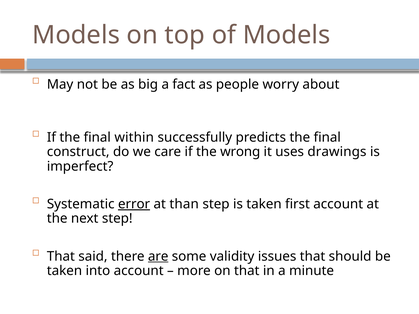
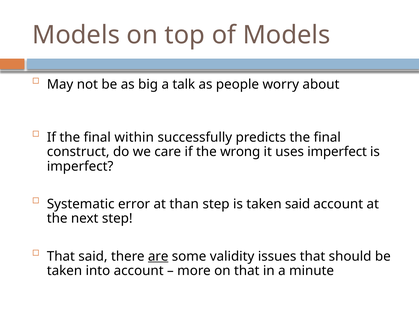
fact: fact -> talk
uses drawings: drawings -> imperfect
error underline: present -> none
taken first: first -> said
